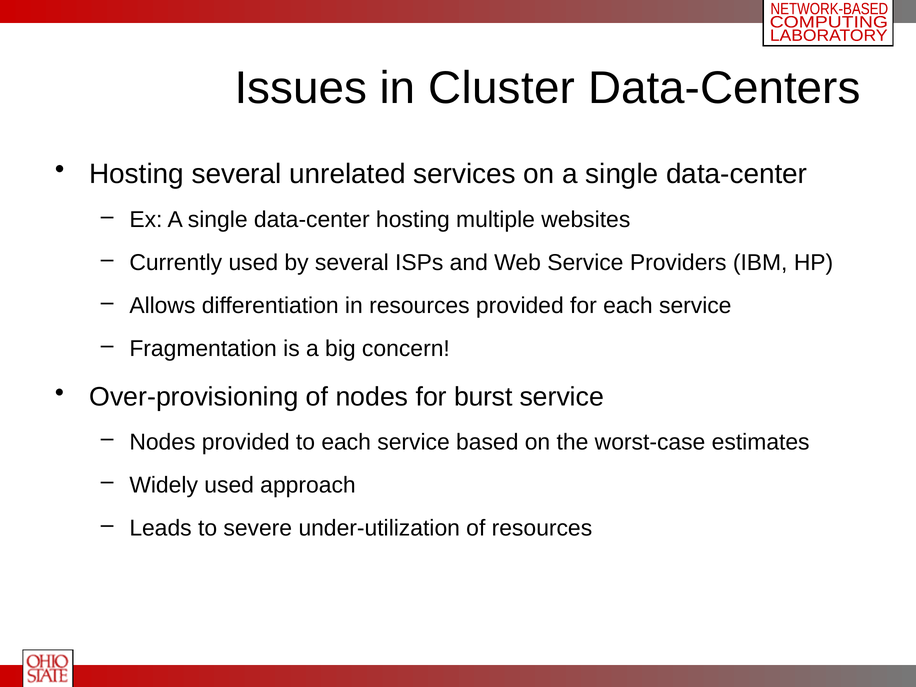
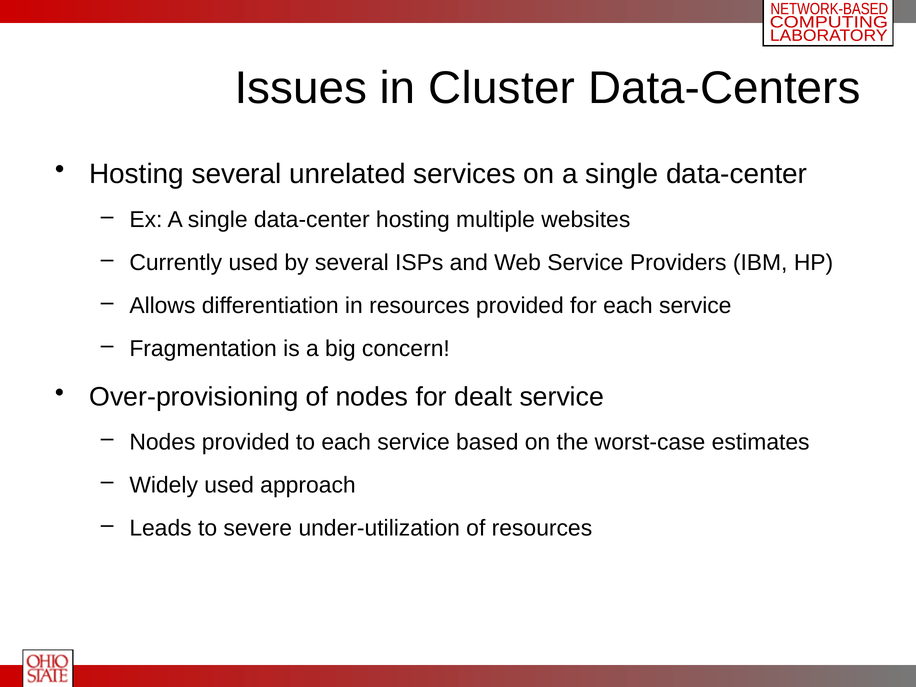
burst: burst -> dealt
